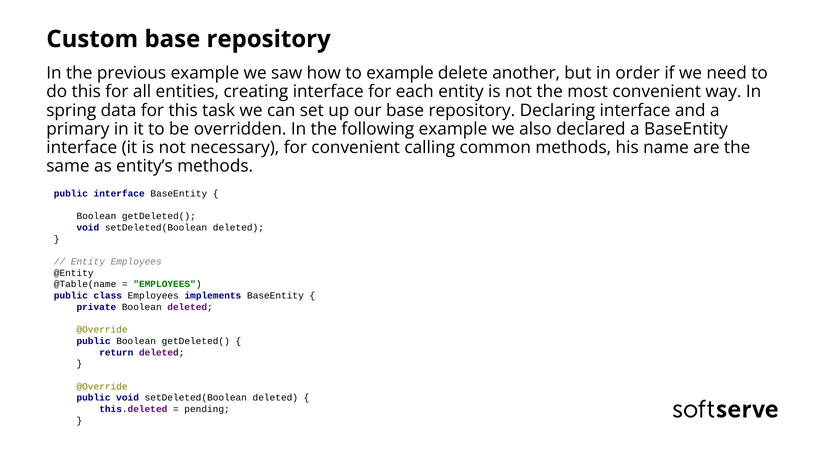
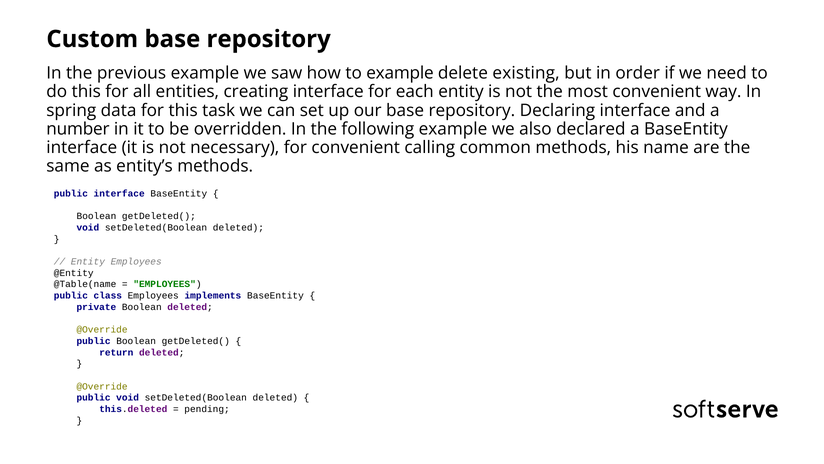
another: another -> existing
primary: primary -> number
